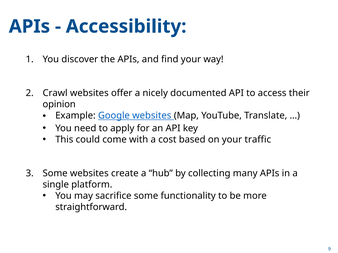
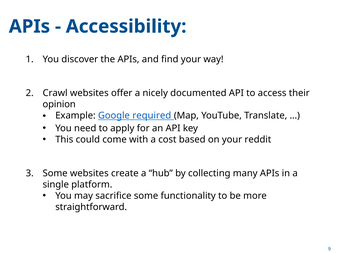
Google websites: websites -> required
traffic: traffic -> reddit
